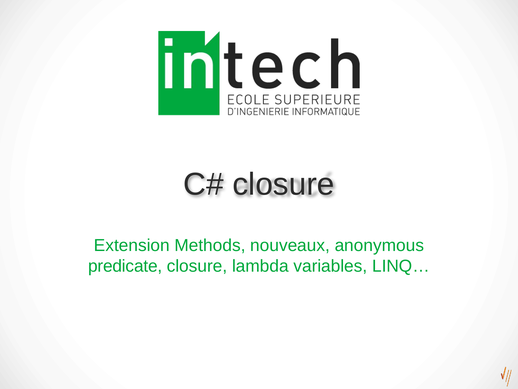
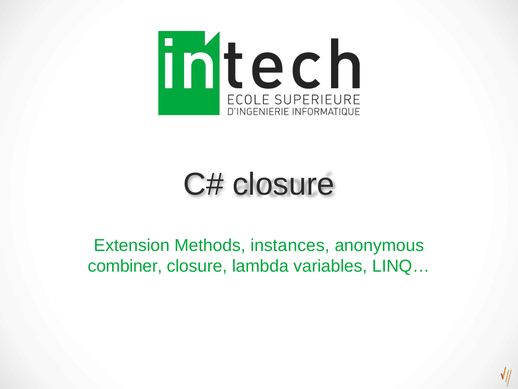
nouveaux: nouveaux -> instances
predicate: predicate -> combiner
